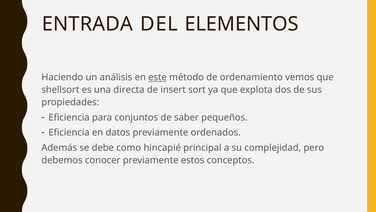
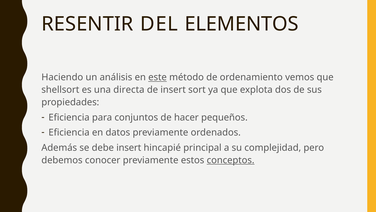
ENTRADA: ENTRADA -> RESENTIR
saber: saber -> hacer
debe como: como -> insert
conceptos underline: none -> present
